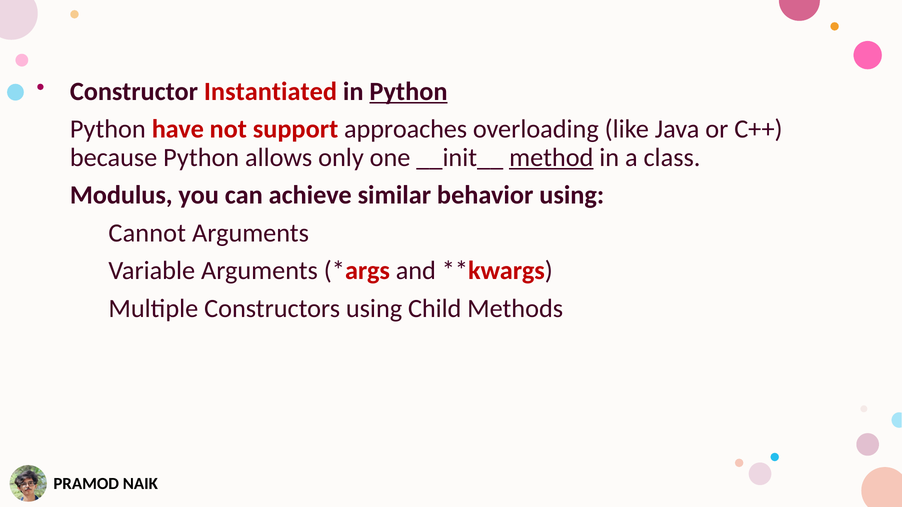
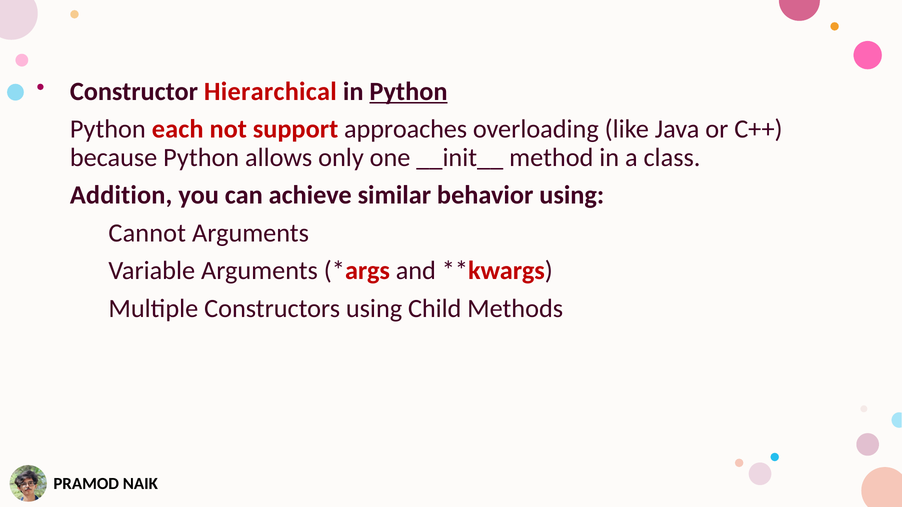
Instantiated: Instantiated -> Hierarchical
have: have -> each
method underline: present -> none
Modulus: Modulus -> Addition
